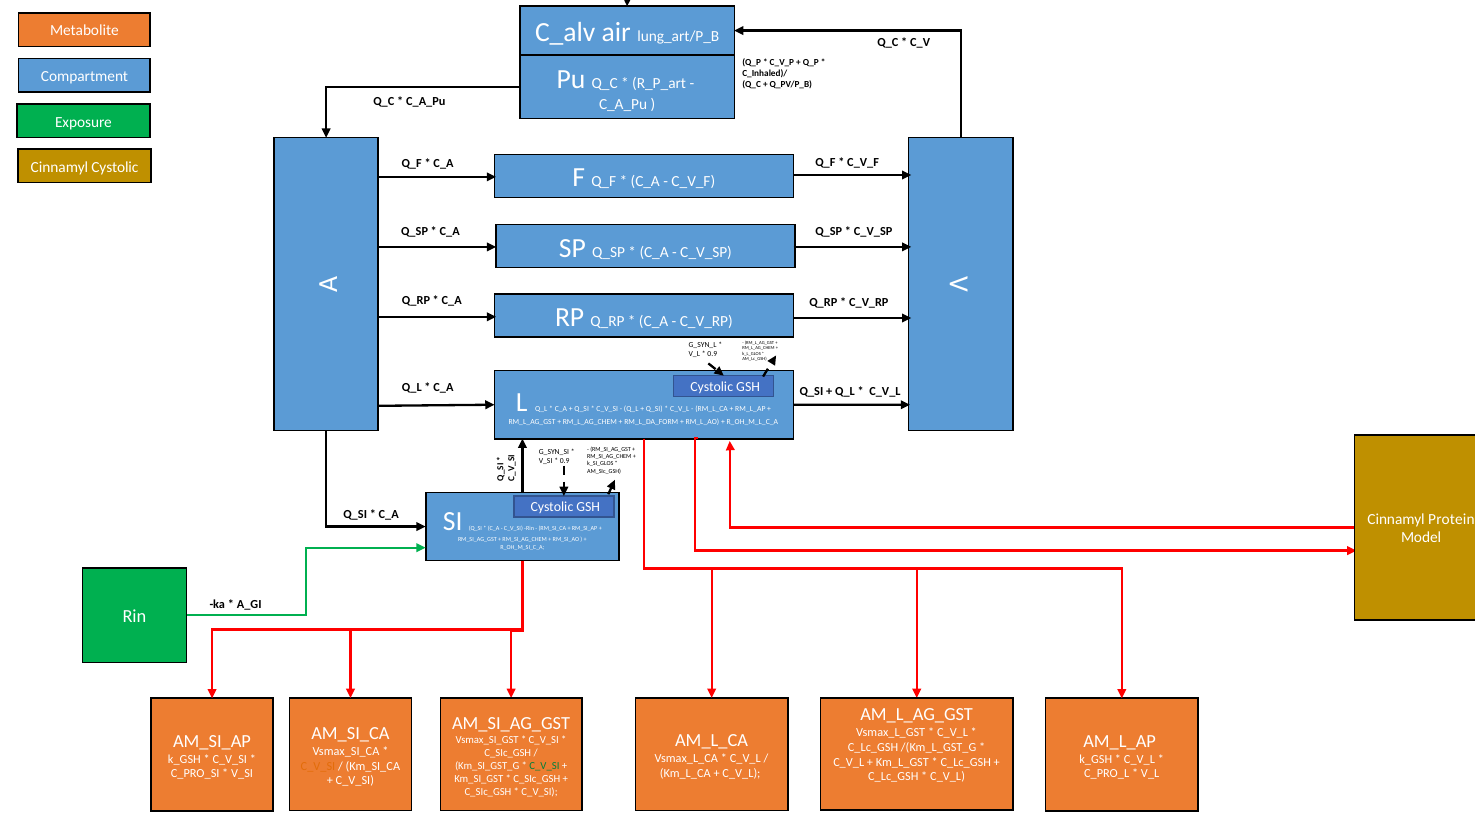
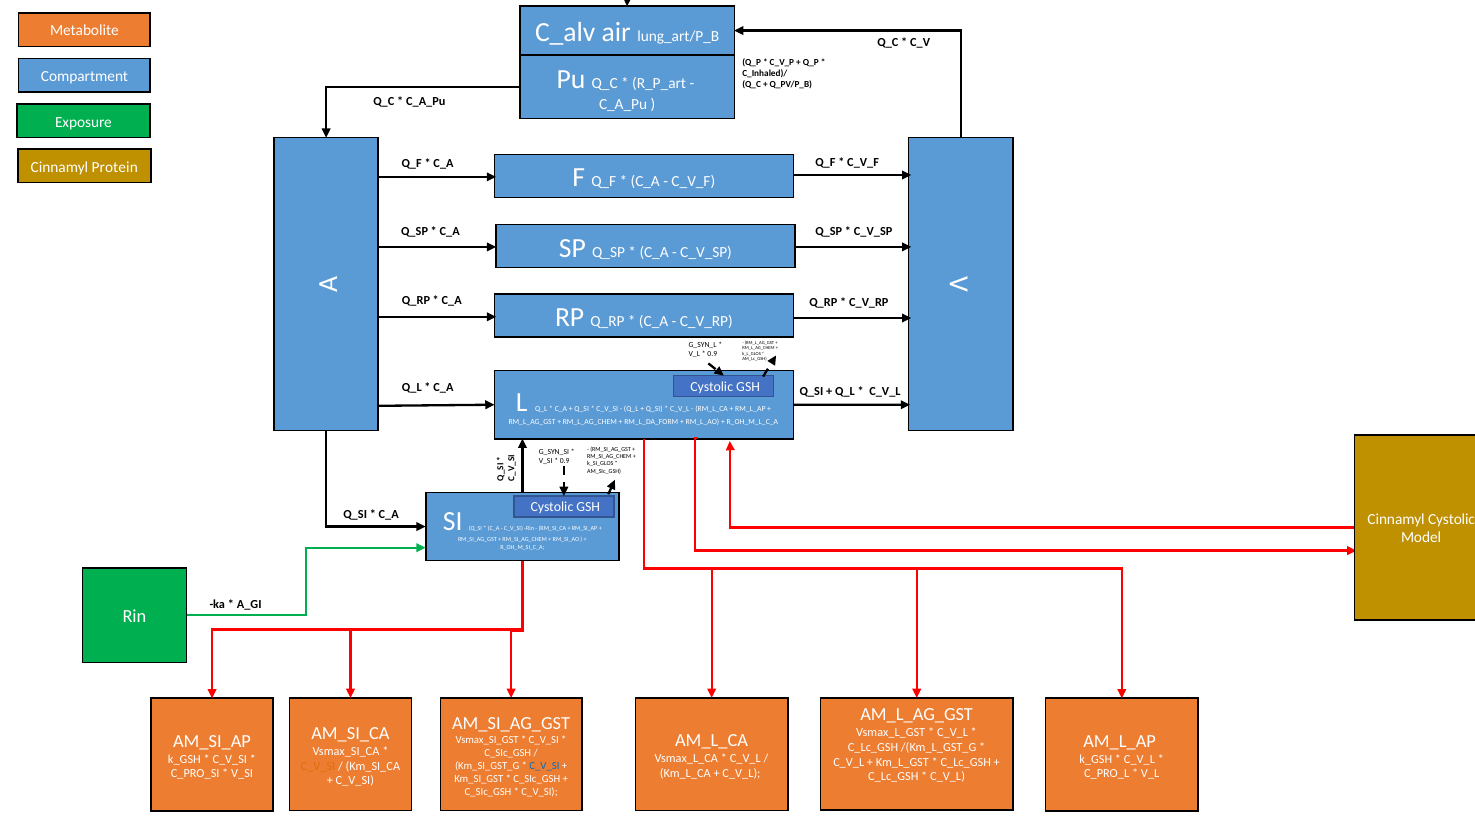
Cinnamyl Cystolic: Cystolic -> Protein
Cinnamyl Protein: Protein -> Cystolic
C_V_SI at (544, 766) colour: green -> blue
